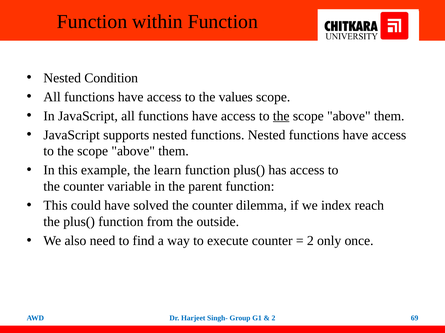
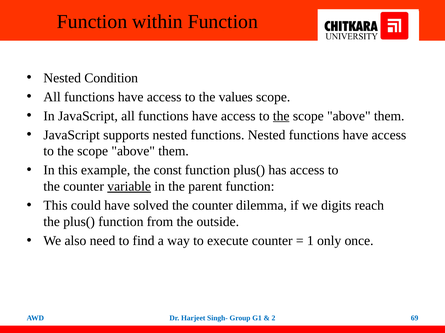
learn: learn -> const
variable underline: none -> present
index: index -> digits
2 at (310, 241): 2 -> 1
